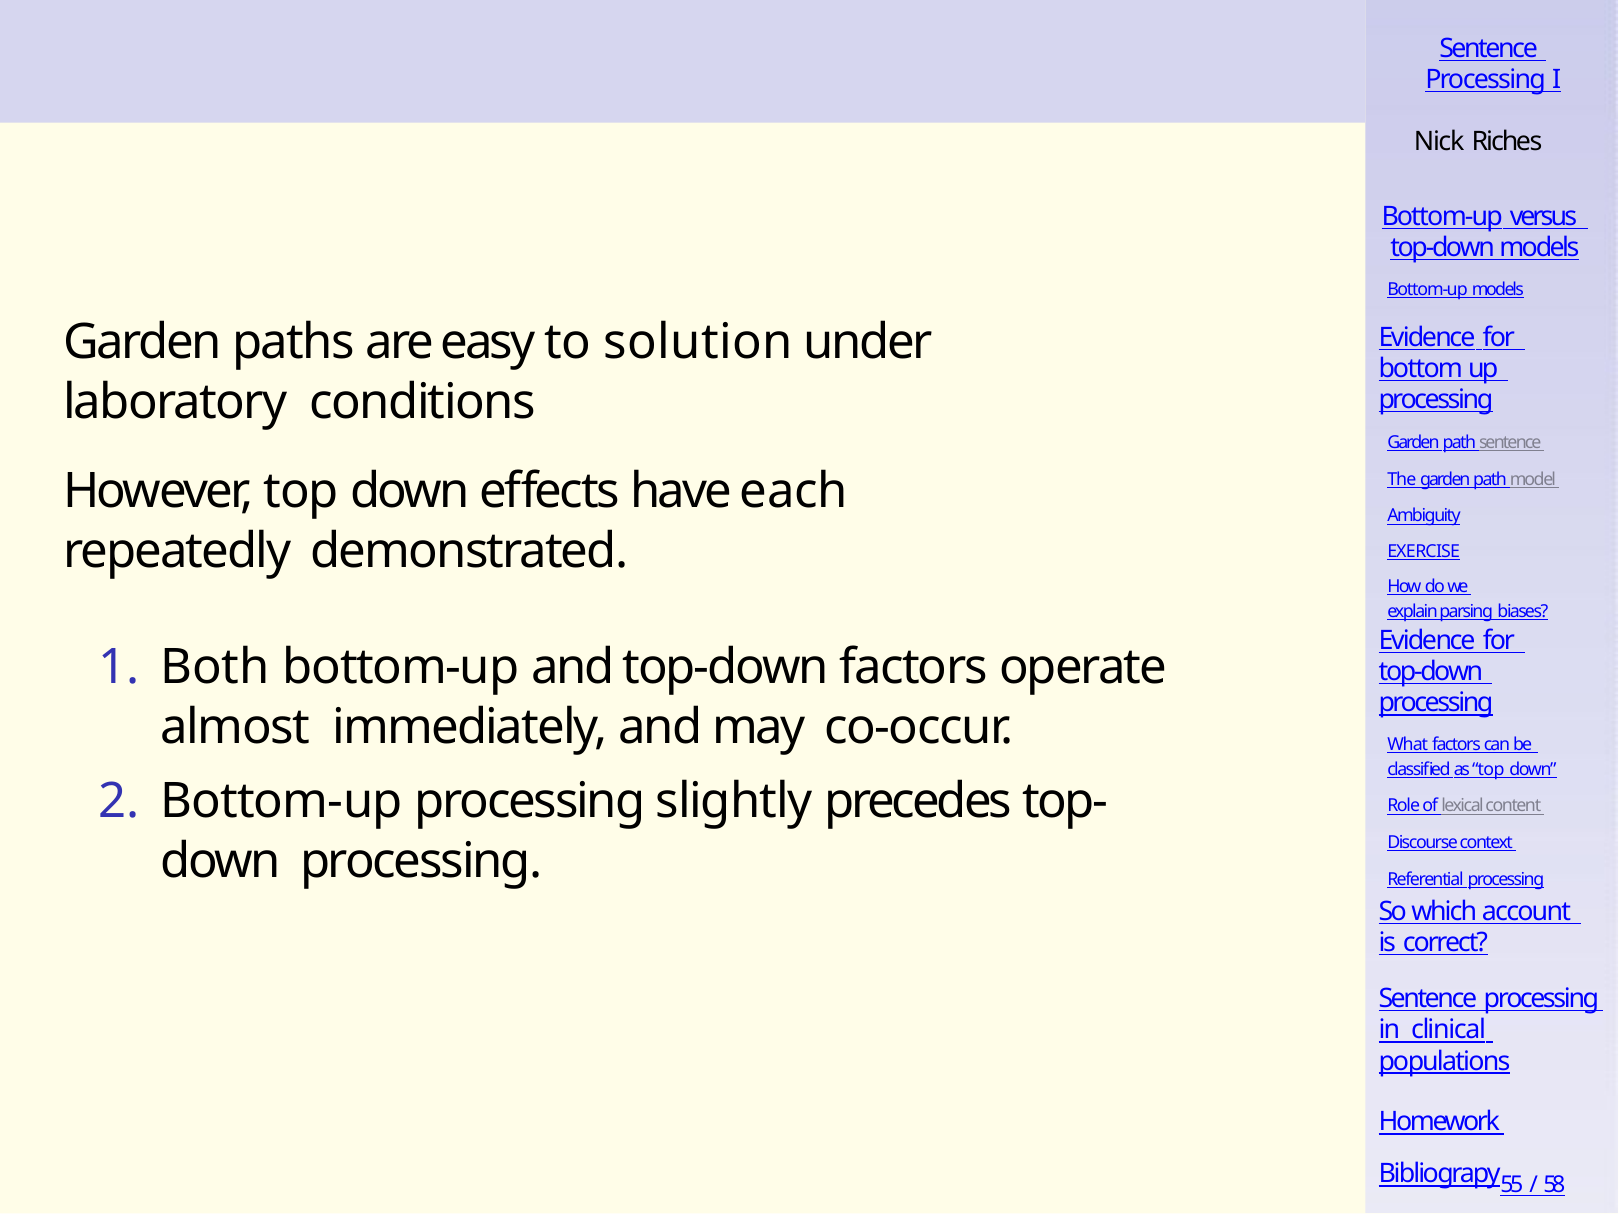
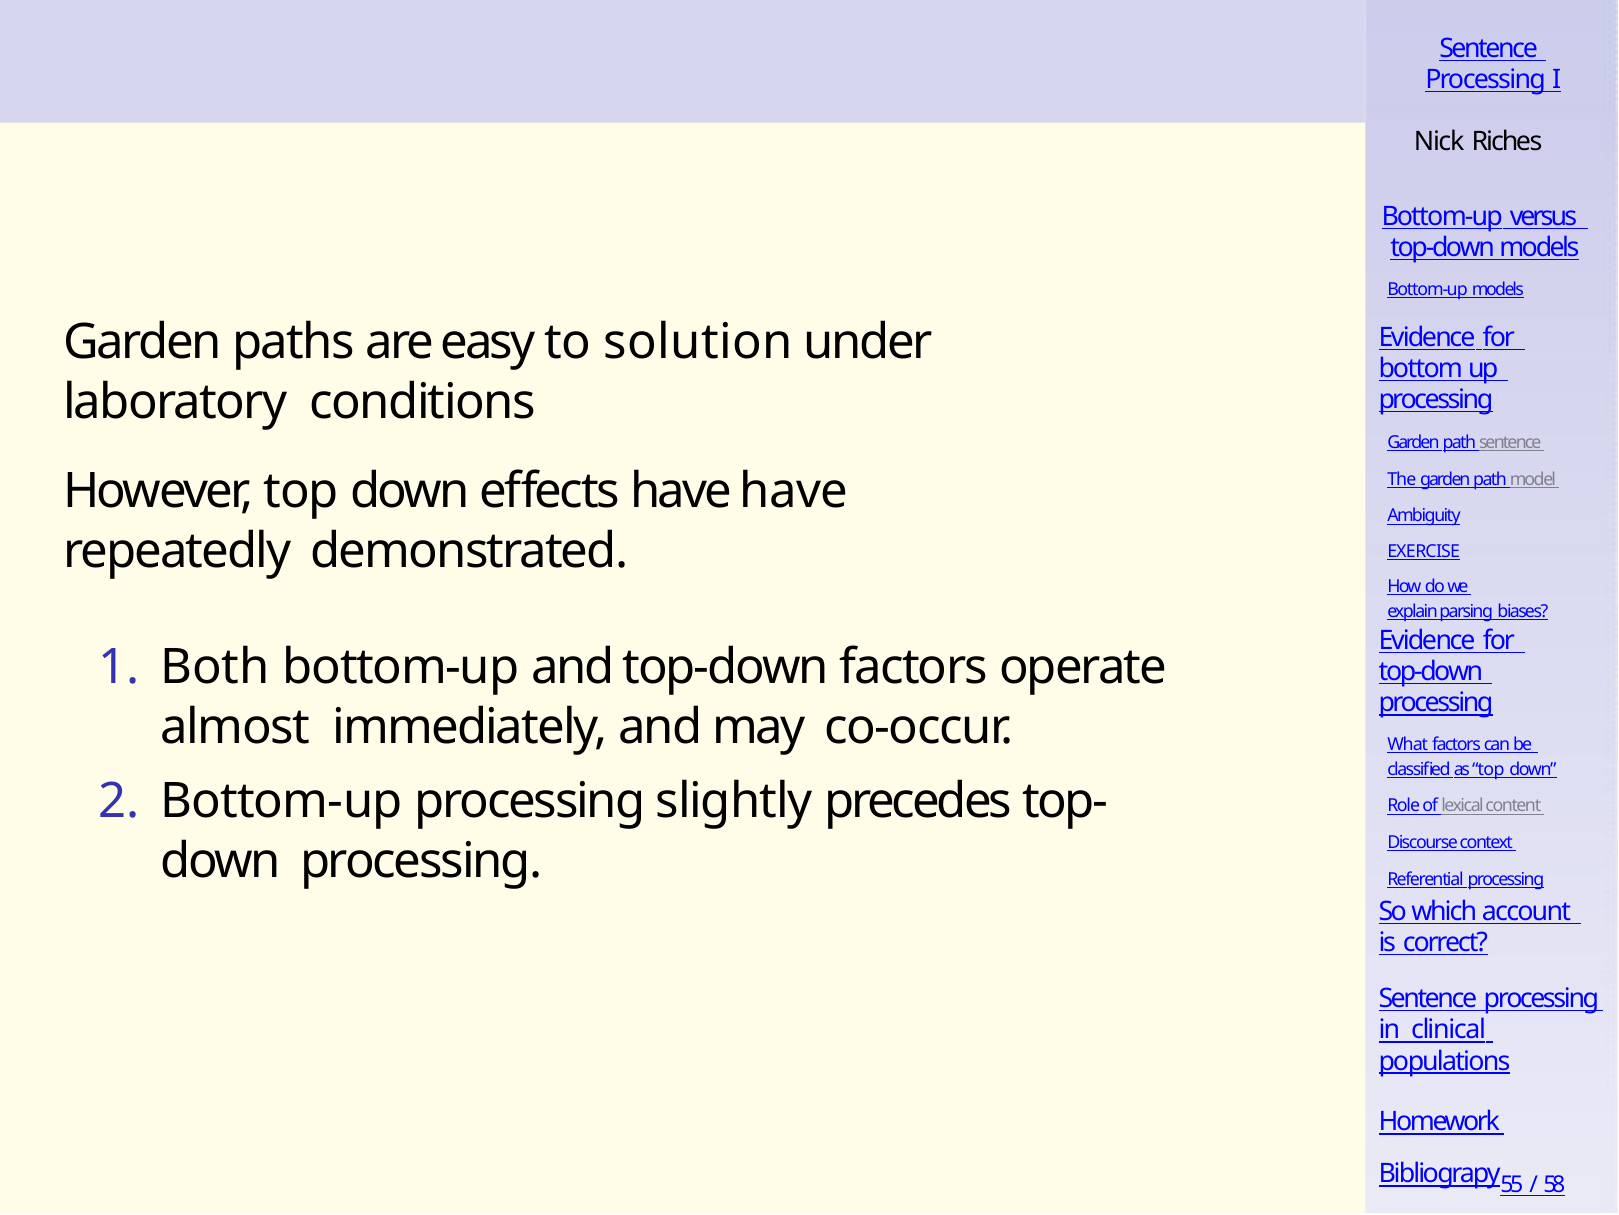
have each: each -> have
